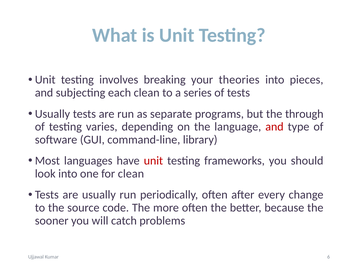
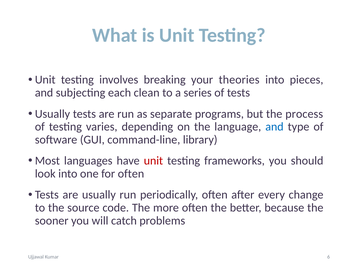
through: through -> process
and at (274, 126) colour: red -> blue
for clean: clean -> often
